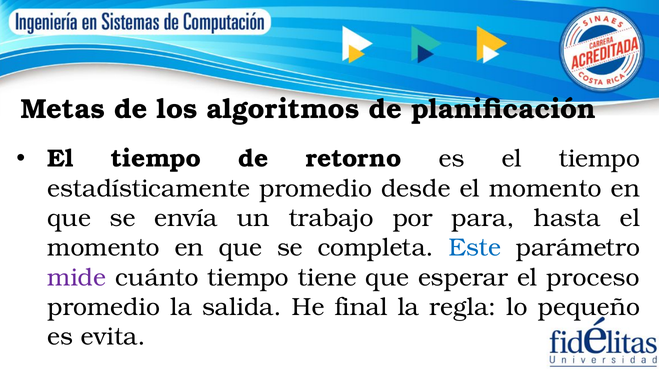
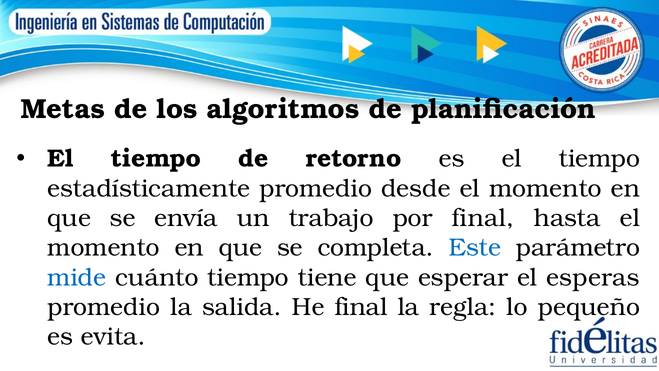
por para: para -> final
mide colour: purple -> blue
proceso: proceso -> esperas
